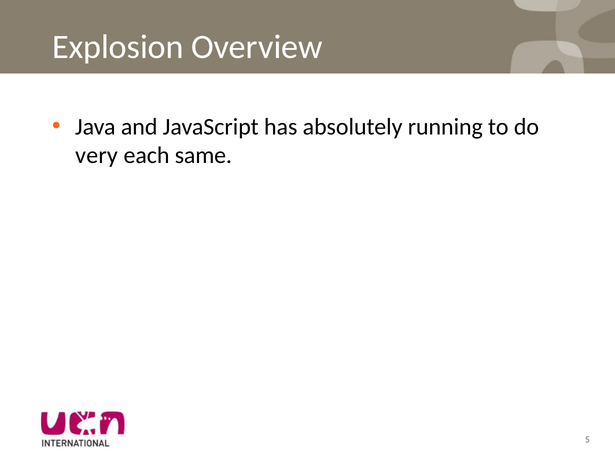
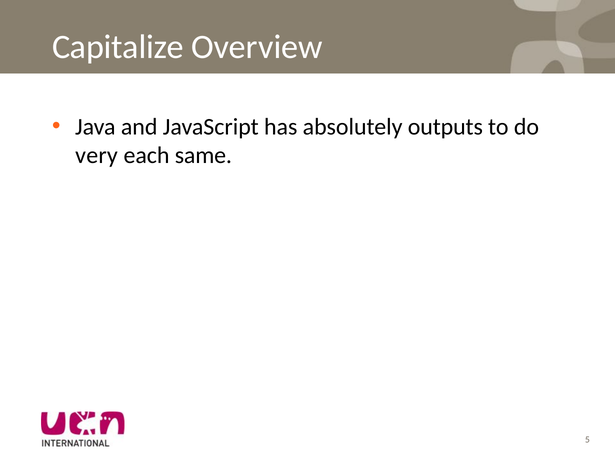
Explosion: Explosion -> Capitalize
running: running -> outputs
